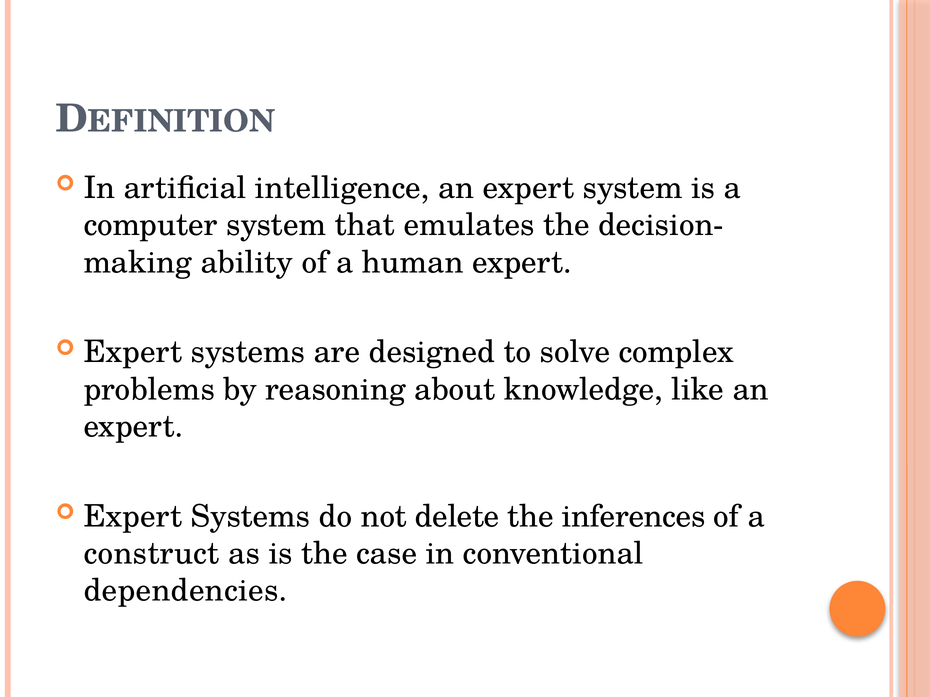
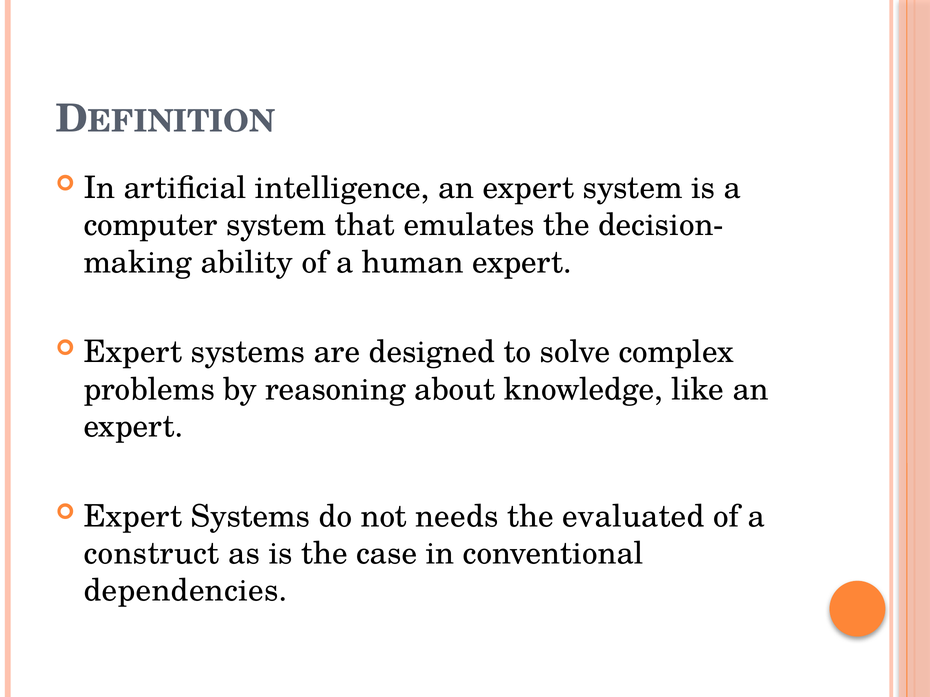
delete: delete -> needs
inferences: inferences -> evaluated
